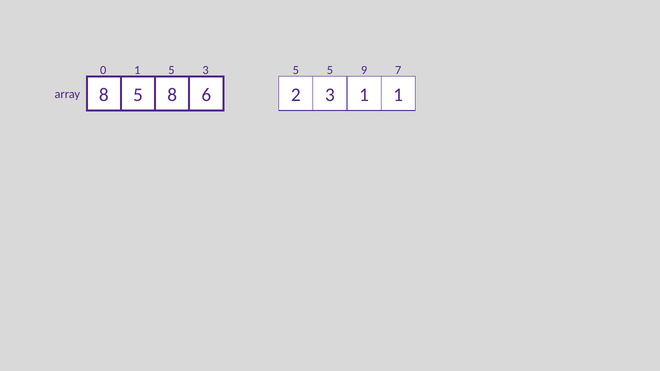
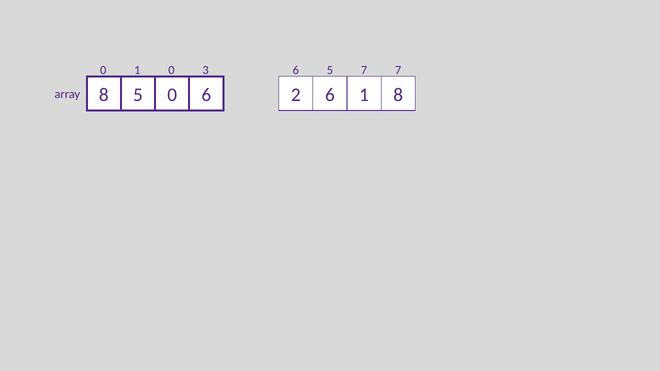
1 5: 5 -> 0
3 5: 5 -> 6
5 9: 9 -> 7
5 8: 8 -> 0
2 3: 3 -> 6
1 1: 1 -> 8
